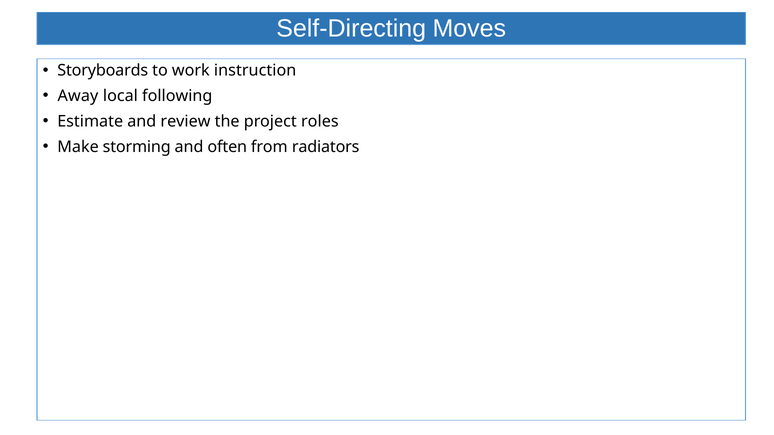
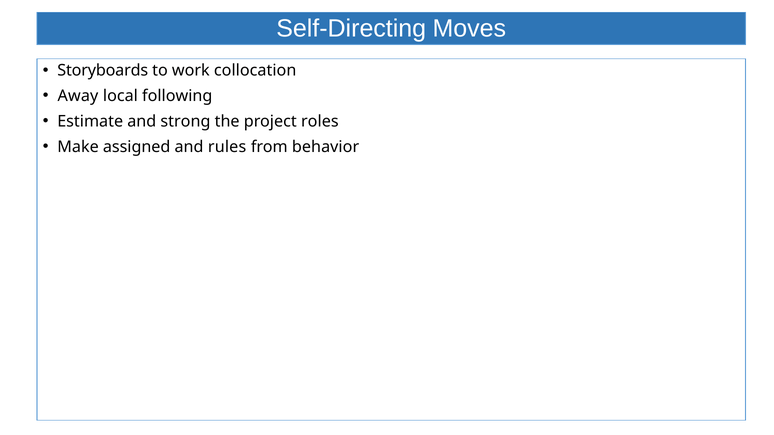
instruction: instruction -> collocation
review: review -> strong
storming: storming -> assigned
often: often -> rules
radiators: radiators -> behavior
